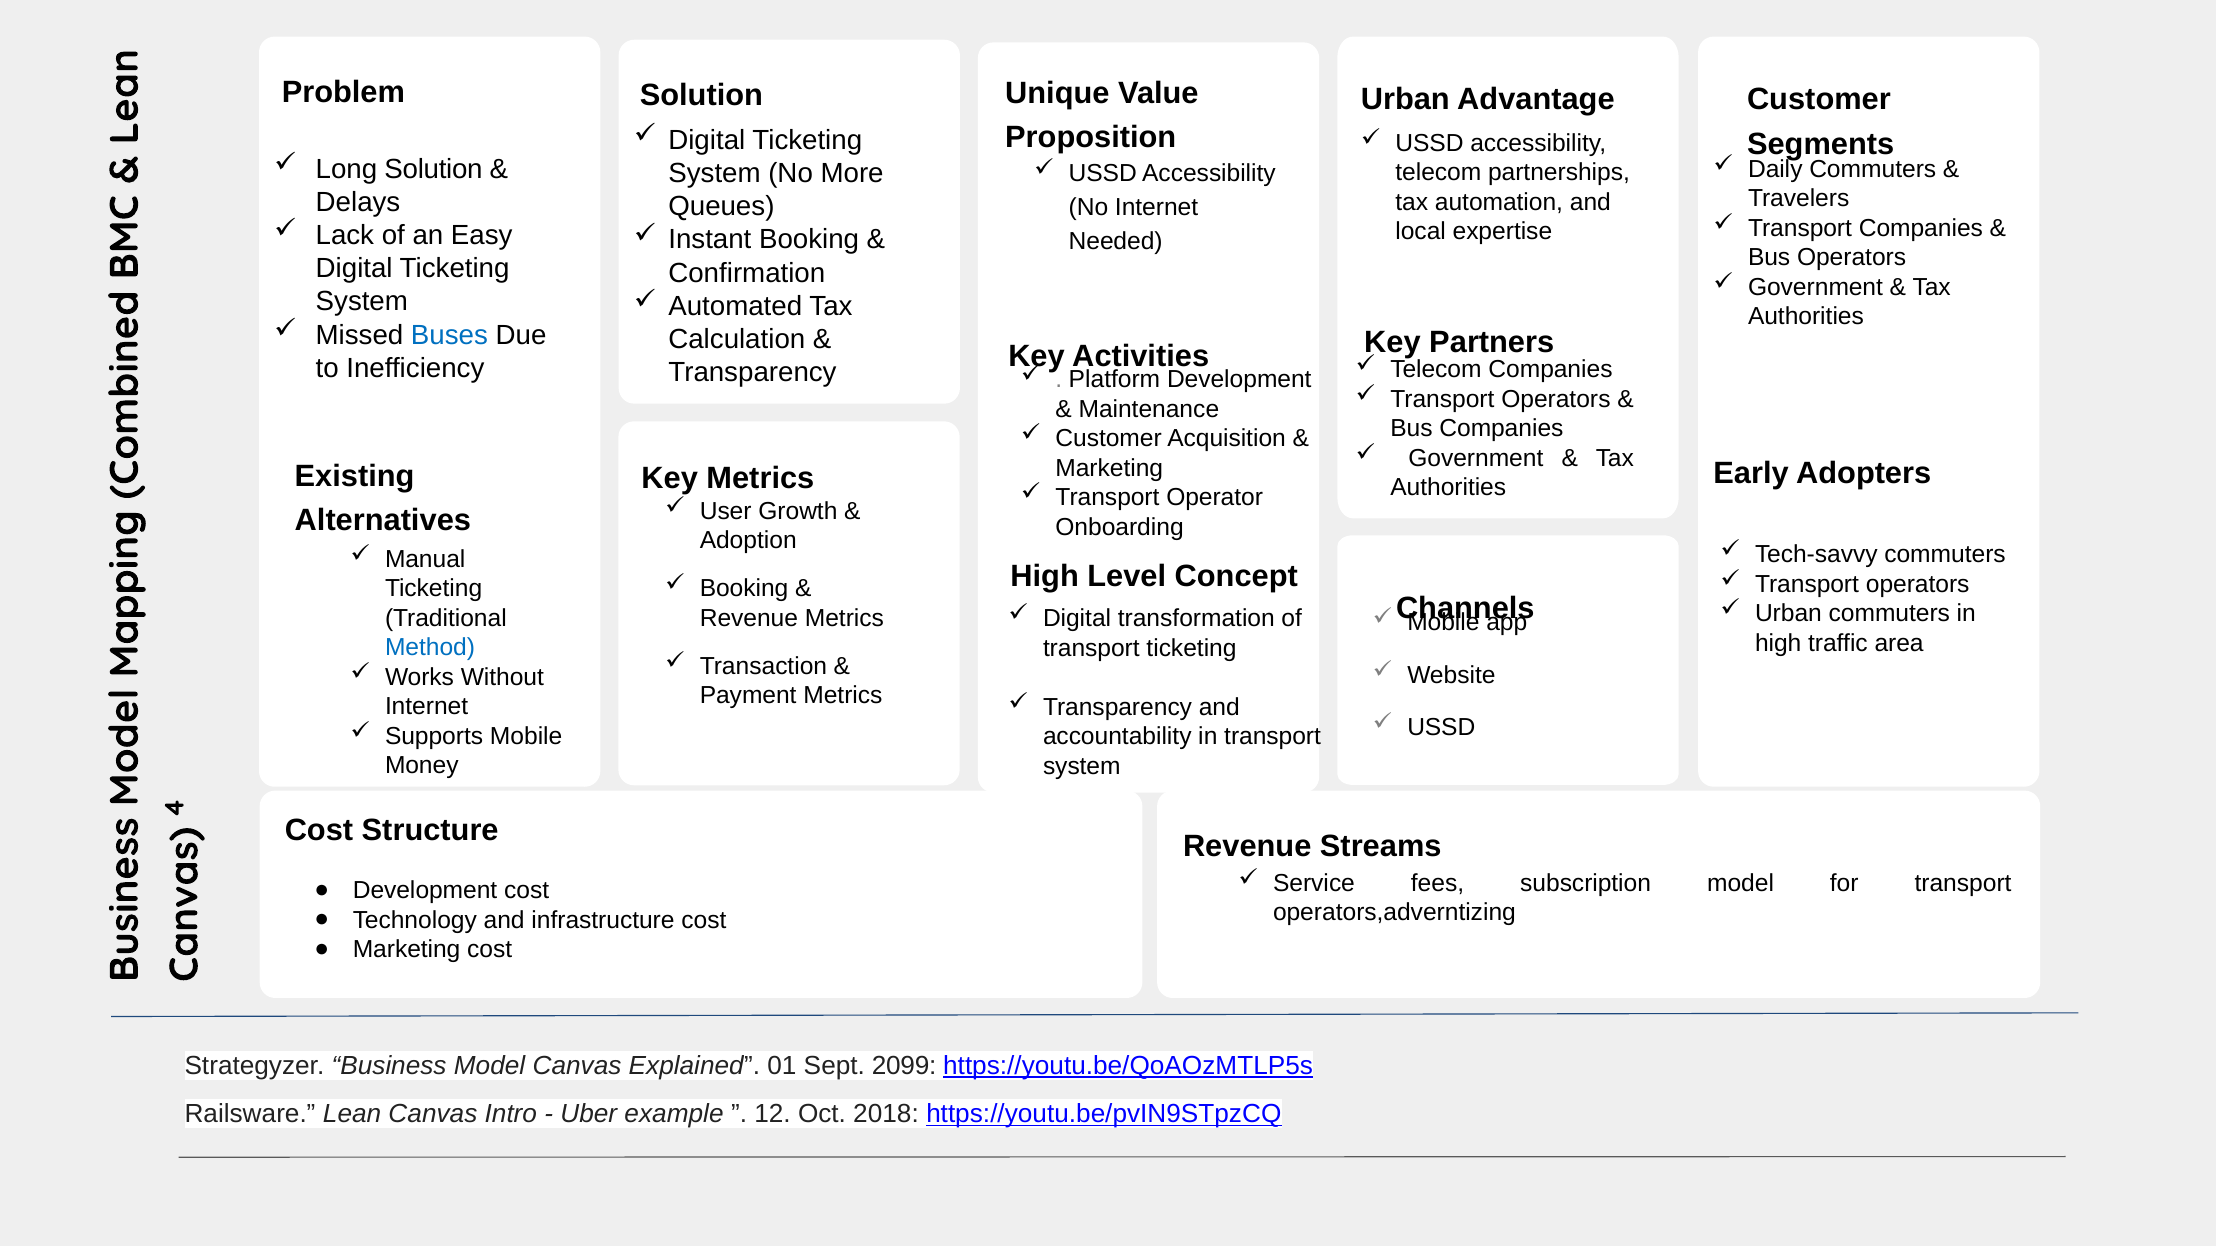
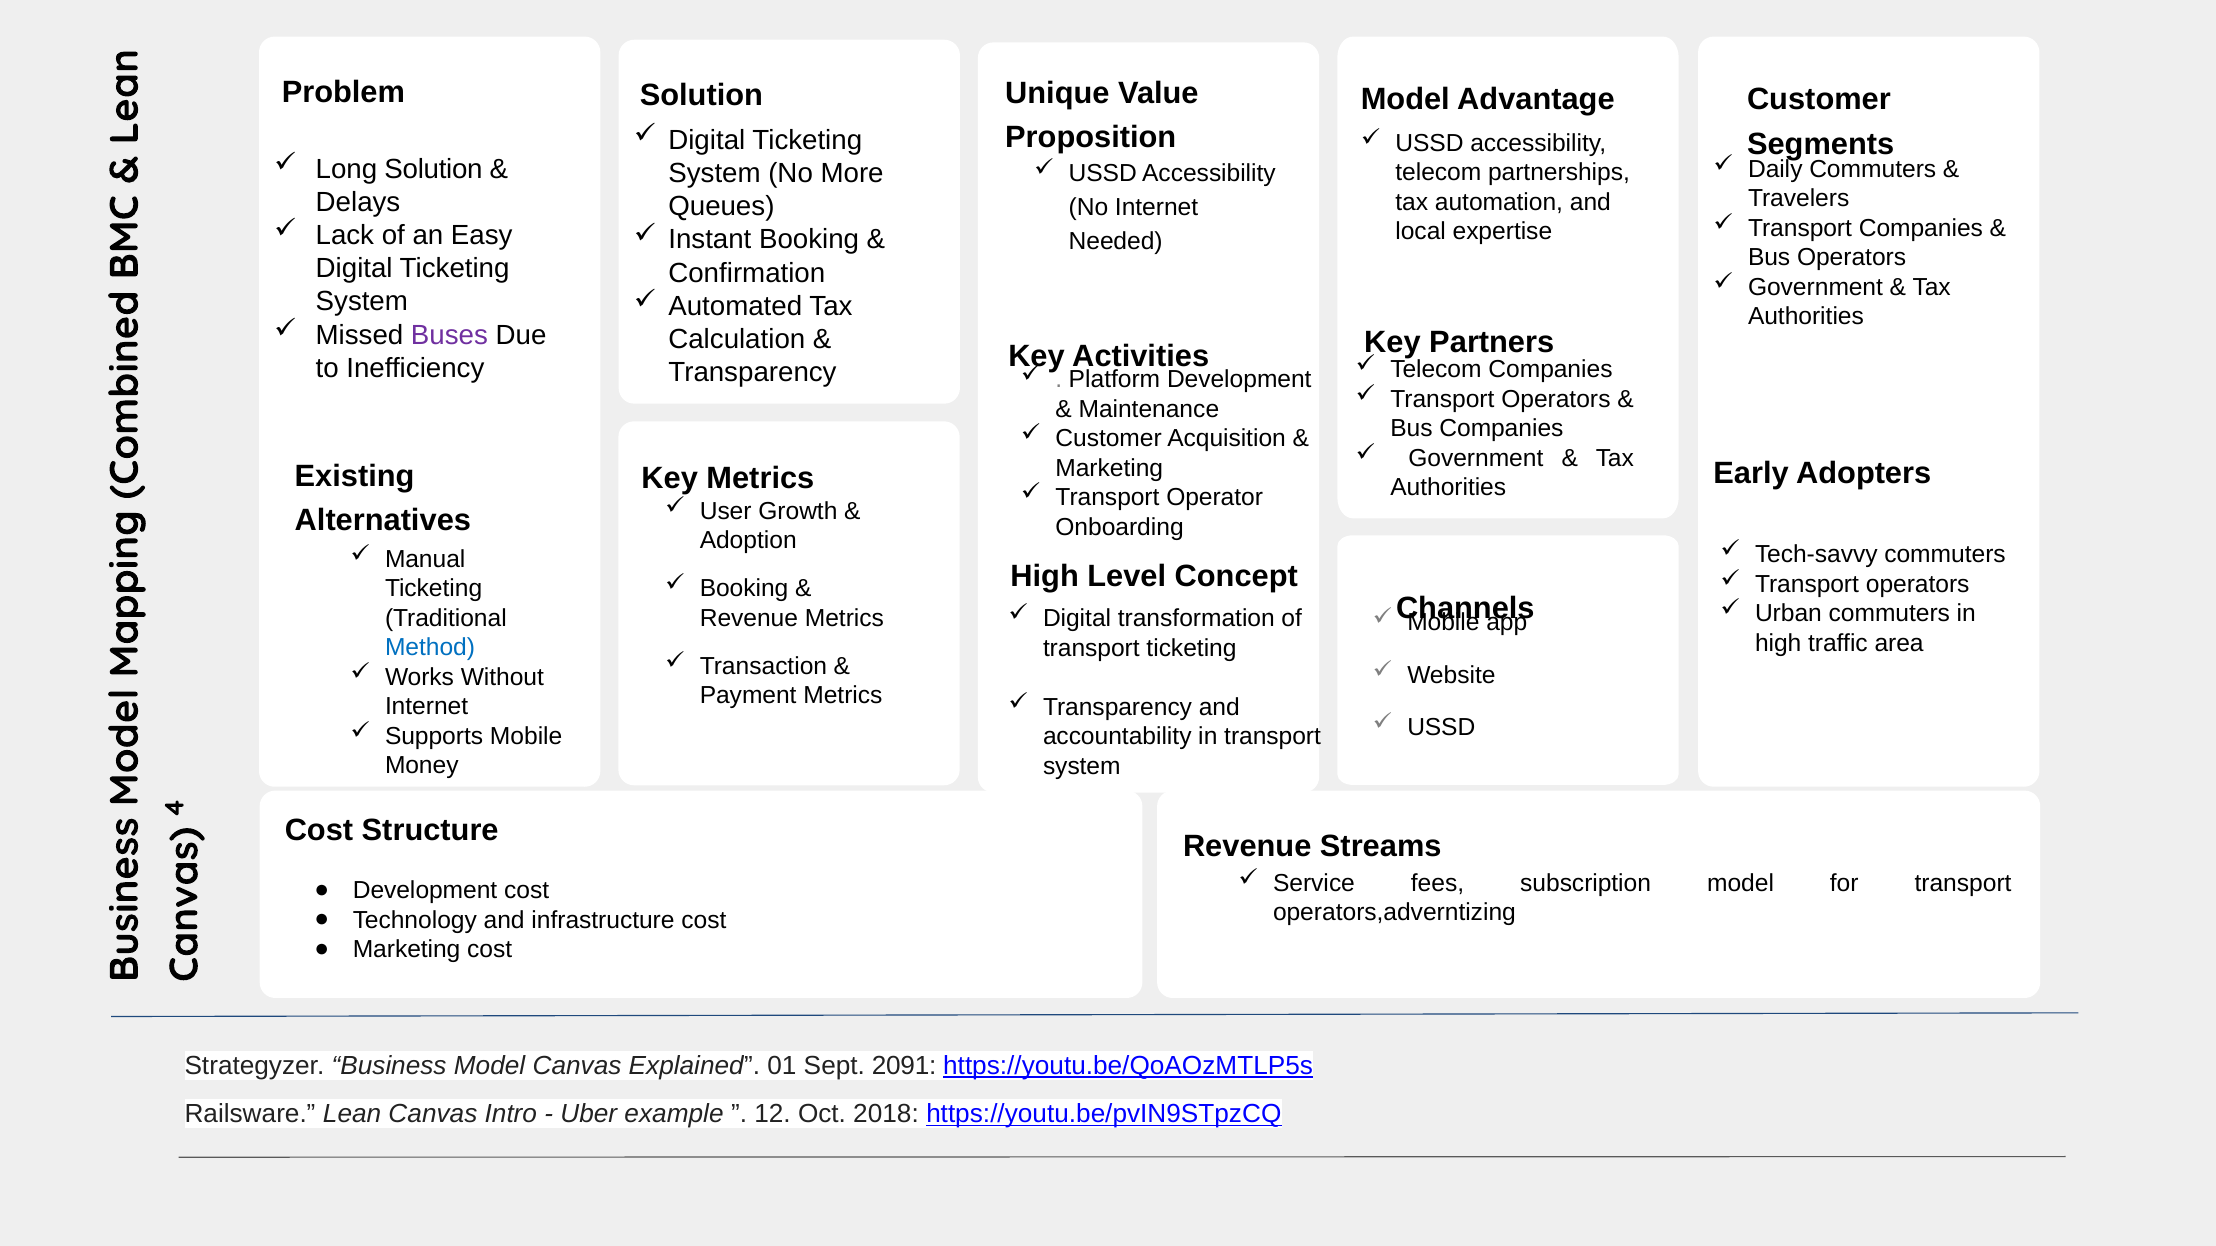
Urban at (1405, 100): Urban -> Model
Buses colour: blue -> purple
2099: 2099 -> 2091
